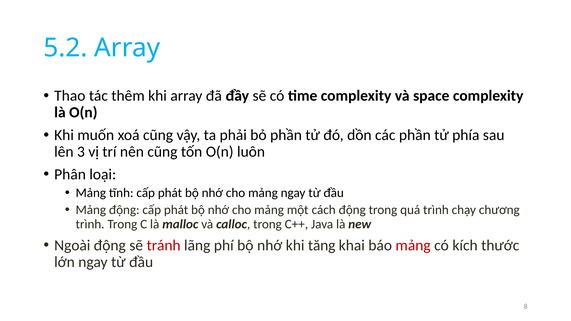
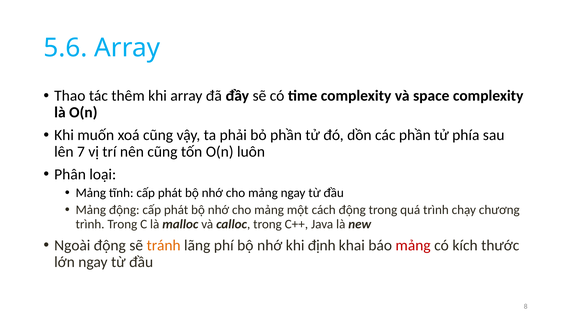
5.2: 5.2 -> 5.6
3: 3 -> 7
tránh colour: red -> orange
tăng: tăng -> định
